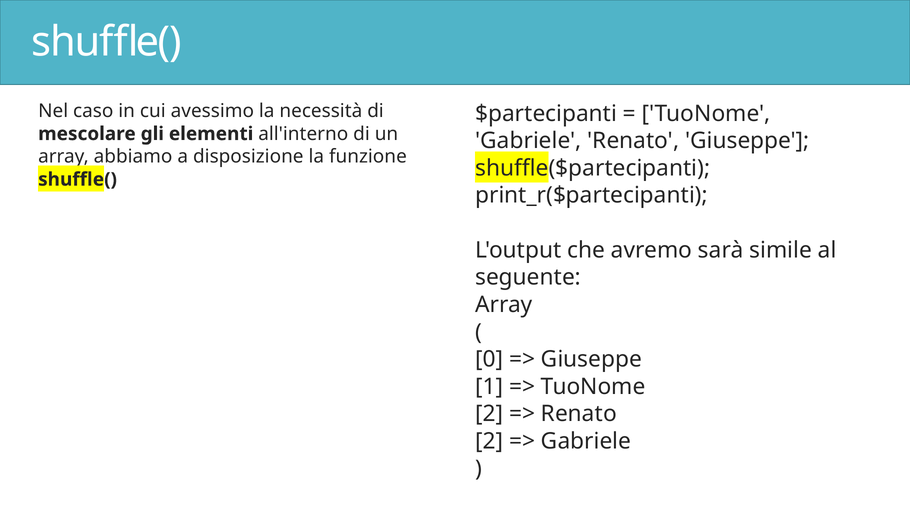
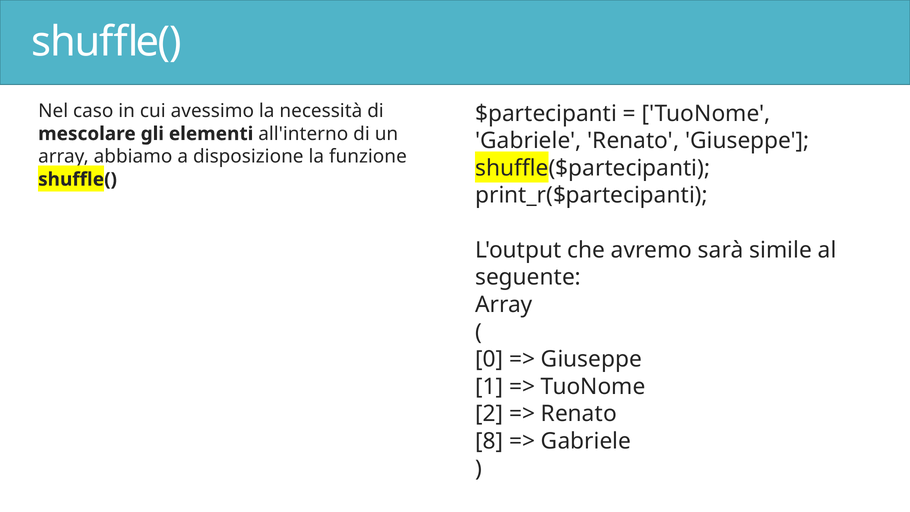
2 at (489, 441): 2 -> 8
